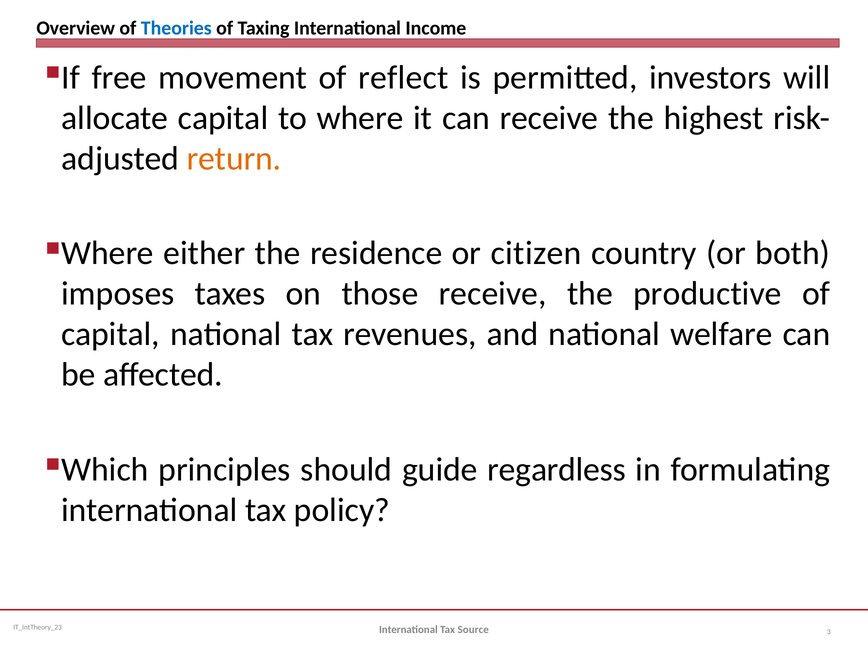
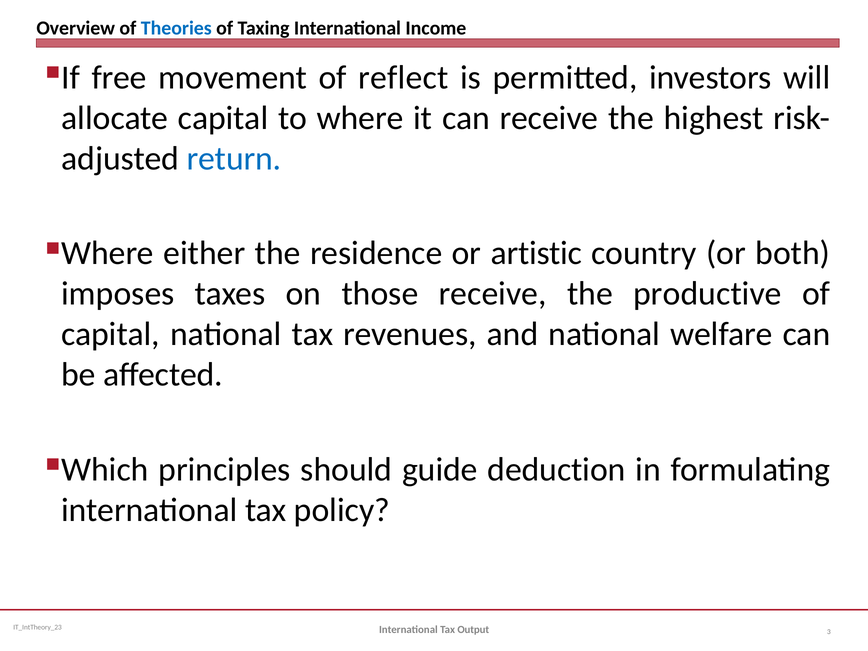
return colour: orange -> blue
citizen: citizen -> artistic
regardless: regardless -> deduction
Source: Source -> Output
